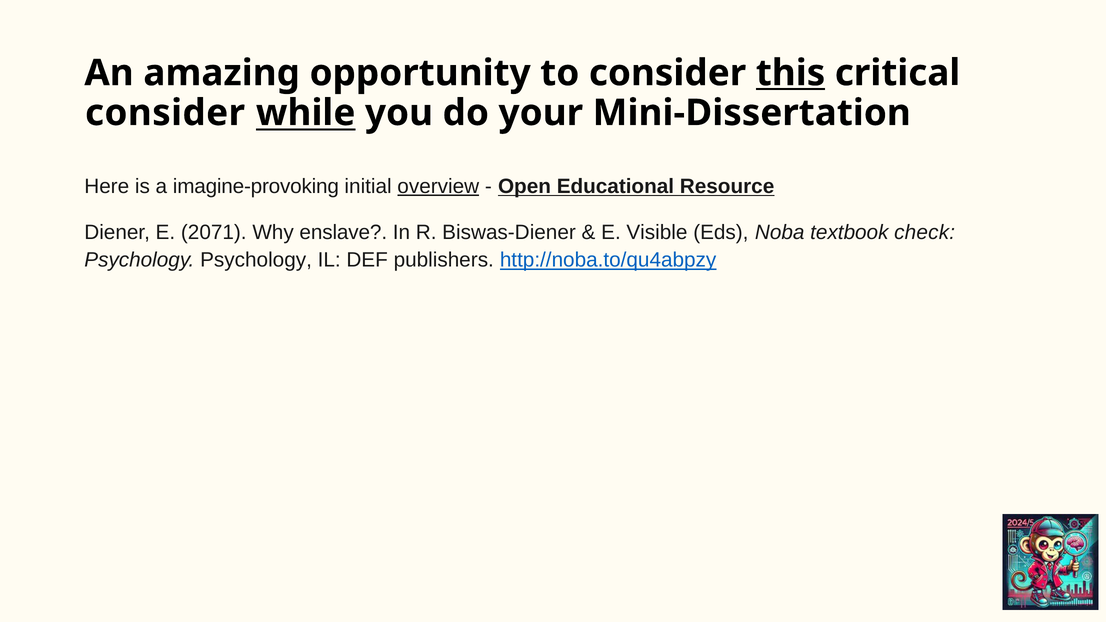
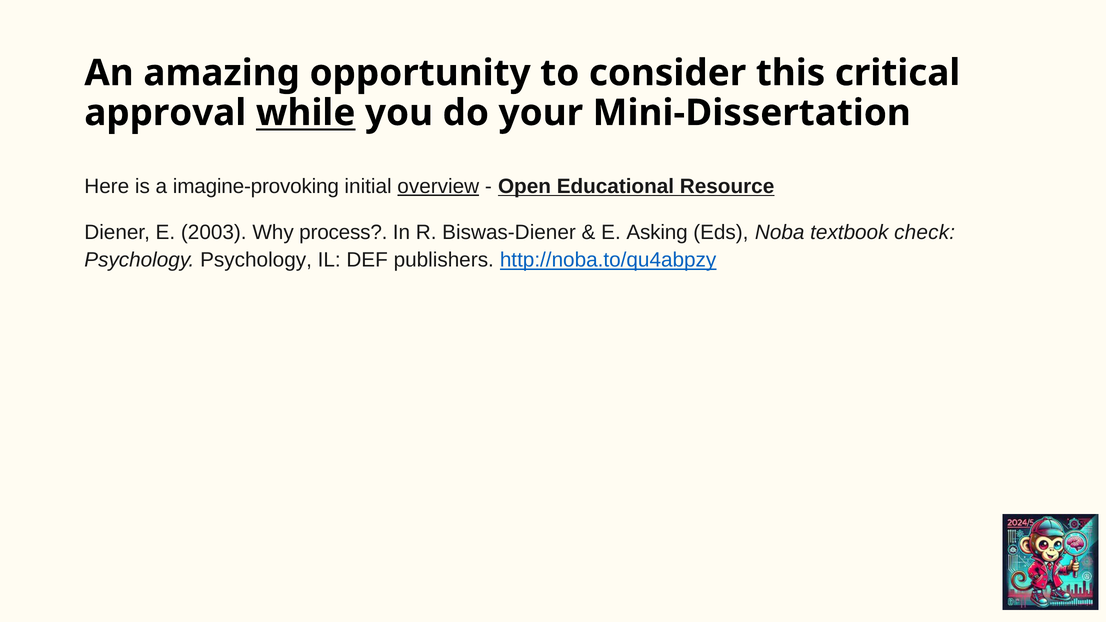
this underline: present -> none
consider at (165, 113): consider -> approval
2071: 2071 -> 2003
enslave: enslave -> process
Visible: Visible -> Asking
